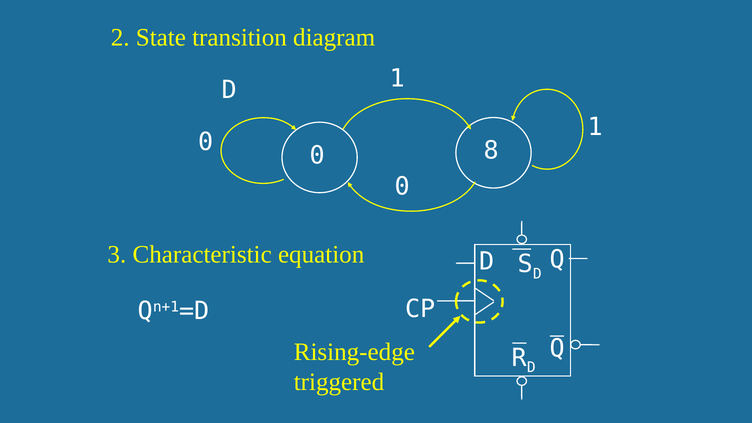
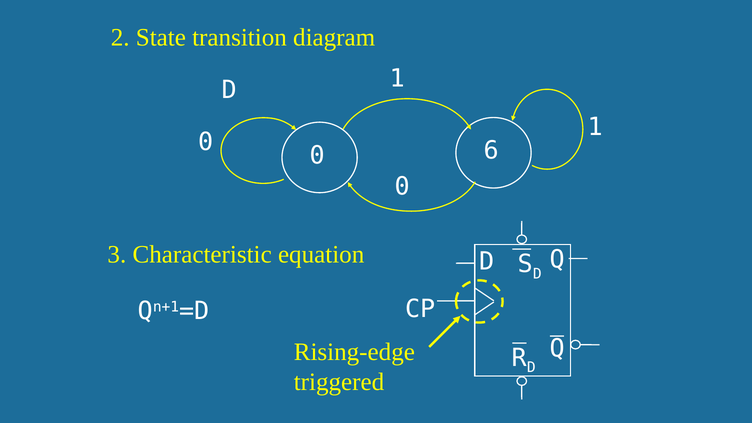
8: 8 -> 6
